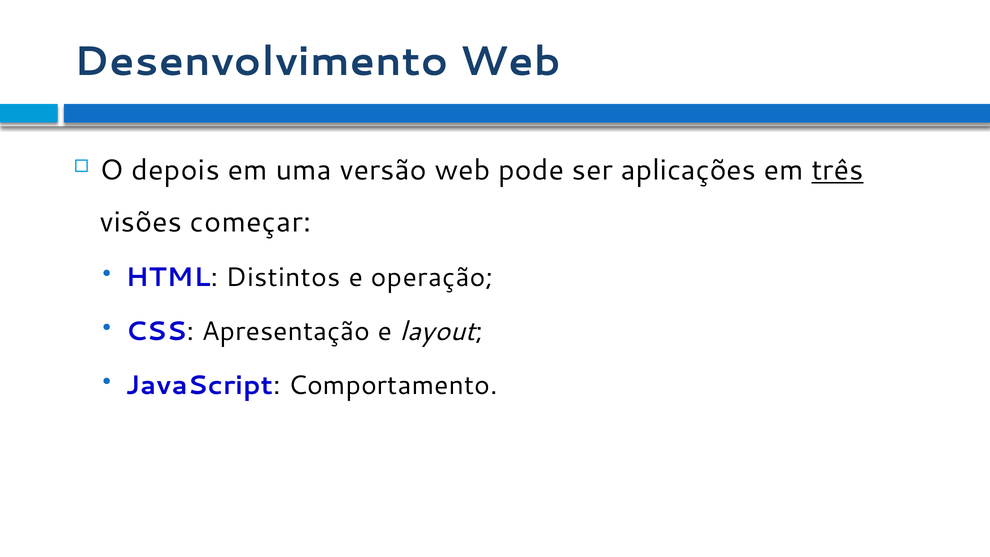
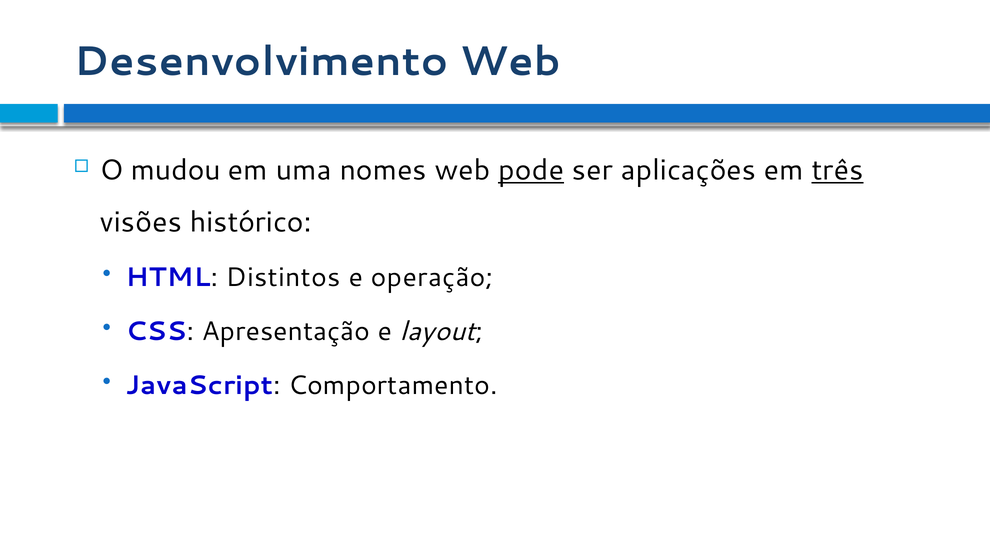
depois: depois -> mudou
versão: versão -> nomes
pode underline: none -> present
começar: começar -> histórico
